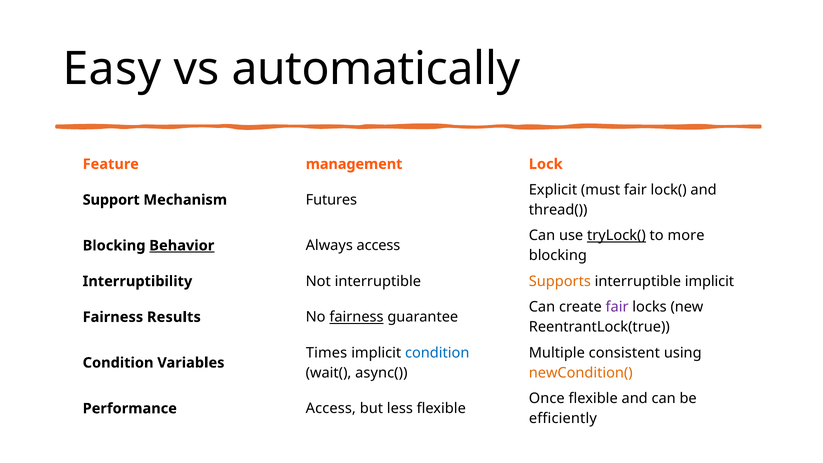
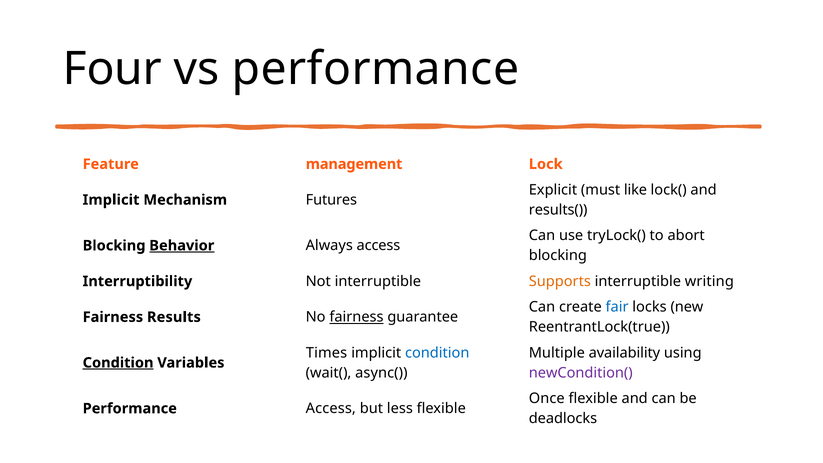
Easy: Easy -> Four
vs automatically: automatically -> performance
must fair: fair -> like
Support at (111, 200): Support -> Implicit
thread(: thread( -> results(
tryLock( underline: present -> none
more: more -> abort
interruptible implicit: implicit -> writing
fair at (617, 307) colour: purple -> blue
consistent: consistent -> availability
Condition at (118, 363) underline: none -> present
newCondition( colour: orange -> purple
efficiently: efficiently -> deadlocks
